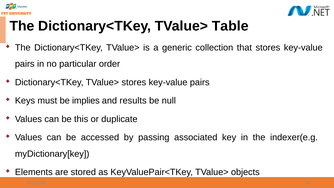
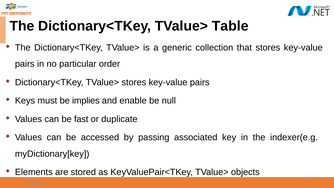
results: results -> enable
this: this -> fast
